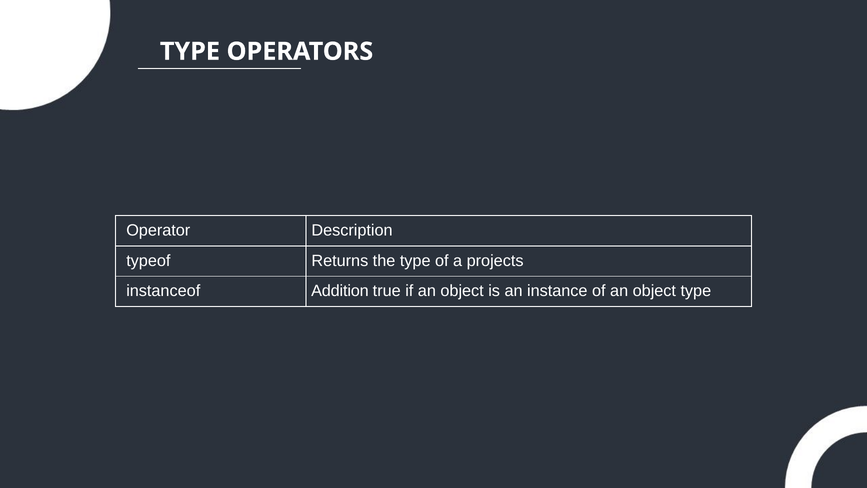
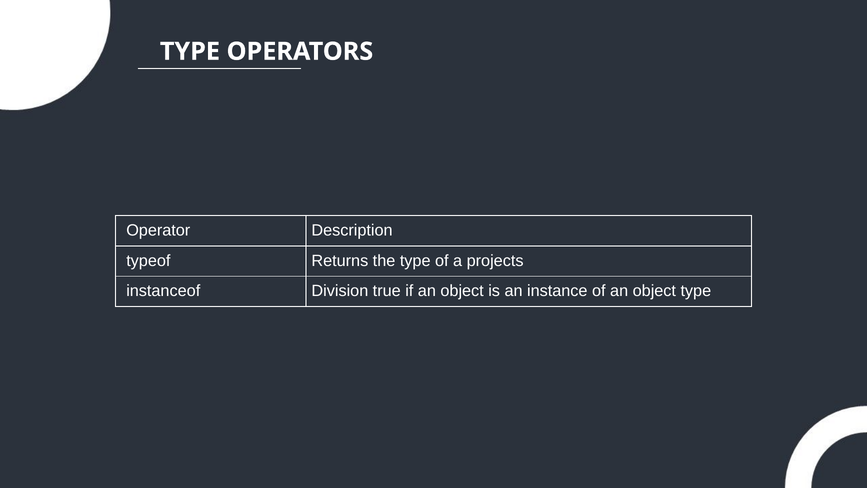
Addition: Addition -> Division
